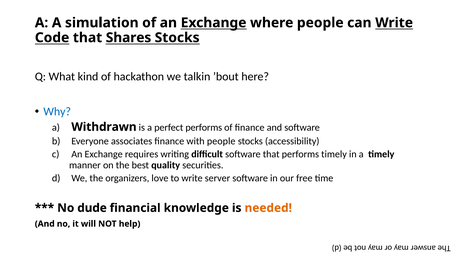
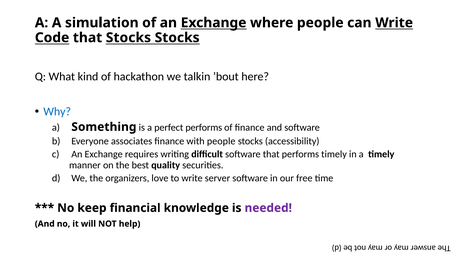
that Shares: Shares -> Stocks
Withdrawn: Withdrawn -> Something
dude: dude -> keep
needed colour: orange -> purple
